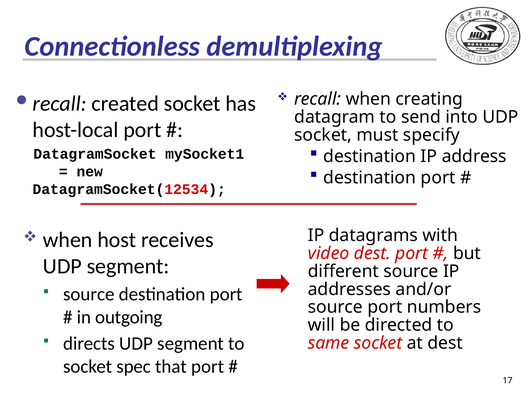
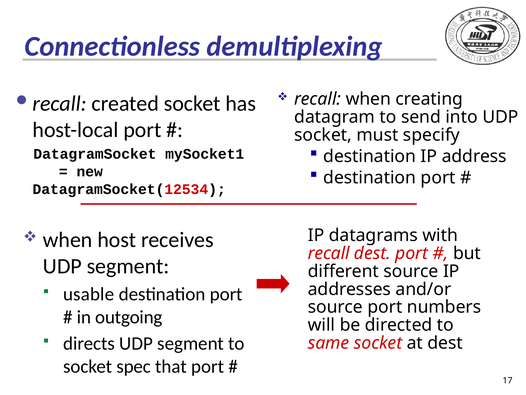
video at (329, 253): video -> recall
source at (89, 294): source -> usable
